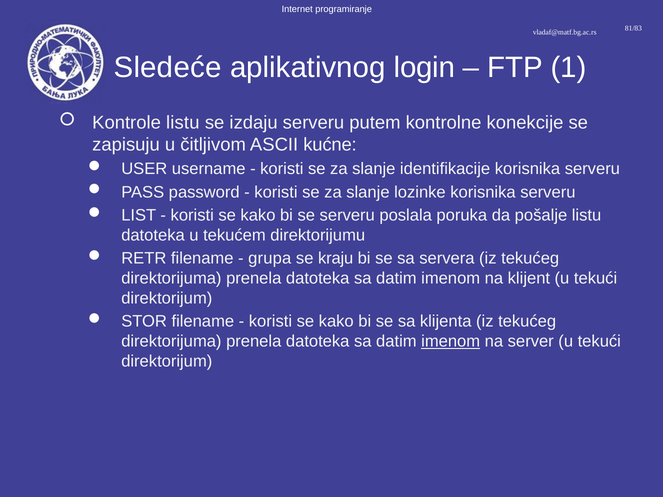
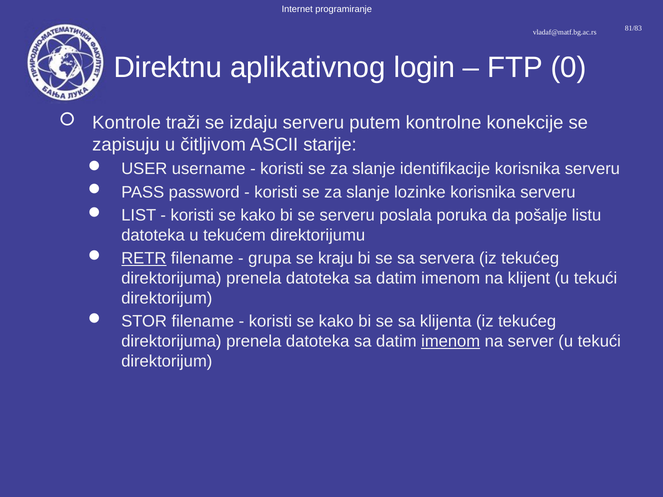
Sledeće: Sledeće -> Direktnu
1: 1 -> 0
Kontrole listu: listu -> traži
kućne: kućne -> starije
RETR underline: none -> present
